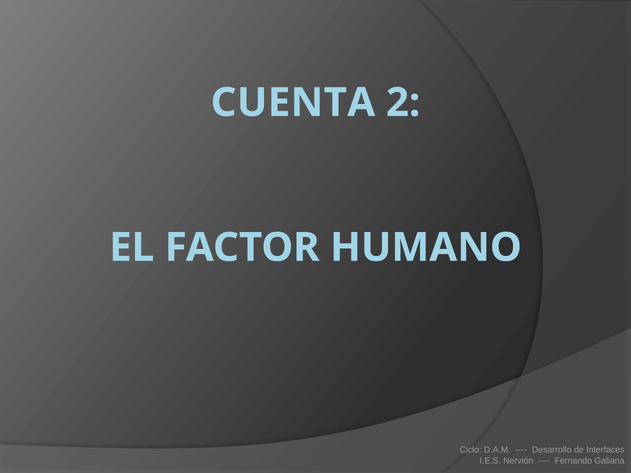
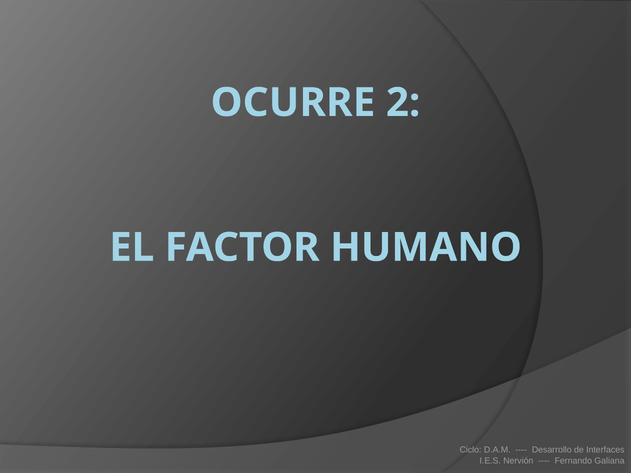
CUENTA: CUENTA -> OCURRE
